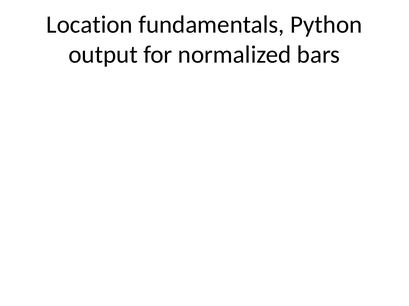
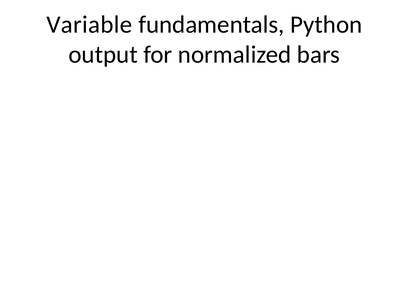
Location: Location -> Variable
